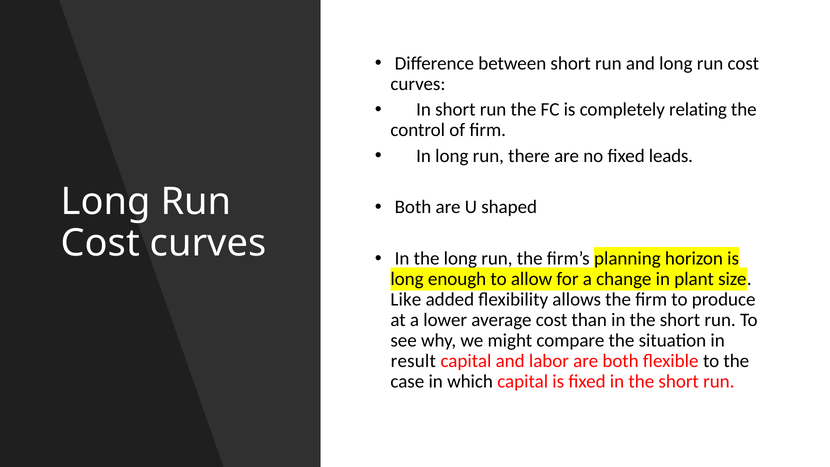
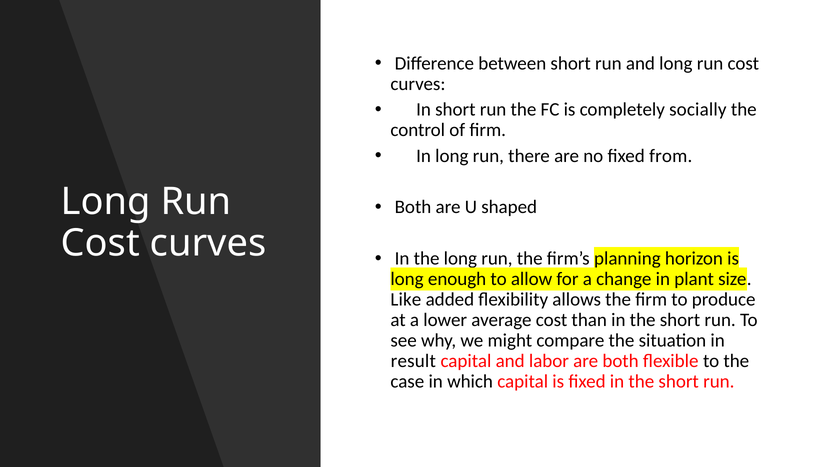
relating: relating -> socially
leads: leads -> from
